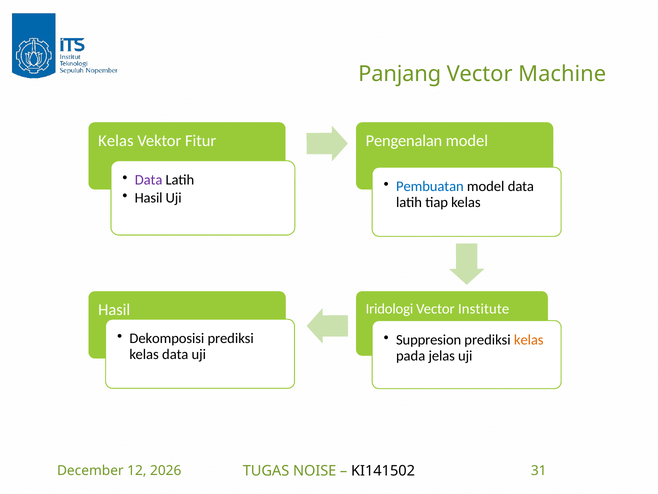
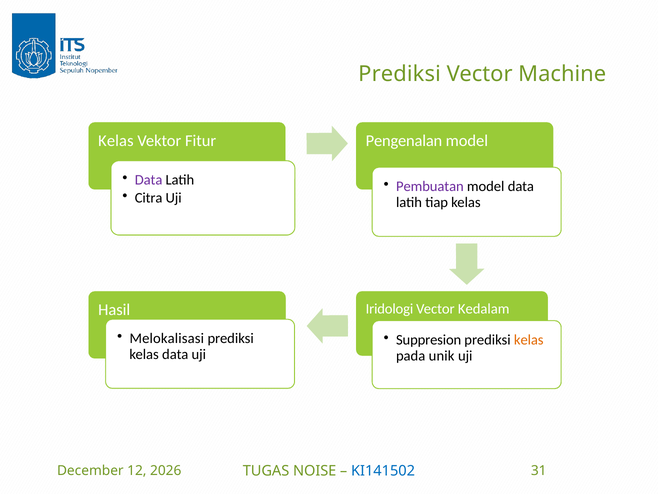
Panjang at (400, 74): Panjang -> Prediksi
Pembuatan colour: blue -> purple
Hasil at (149, 198): Hasil -> Citra
Institute: Institute -> Kedalam
Dekomposisi: Dekomposisi -> Melokalisasi
jelas: jelas -> unik
KI141502 colour: black -> blue
